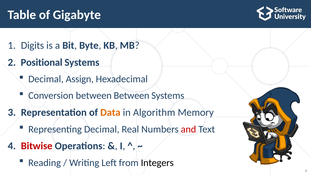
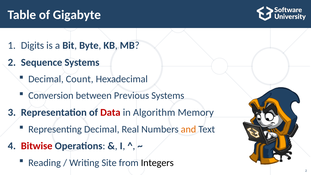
Positional: Positional -> Sequence
Assign: Assign -> Count
between Between: Between -> Previous
Data colour: orange -> red
and colour: red -> orange
Left: Left -> Site
